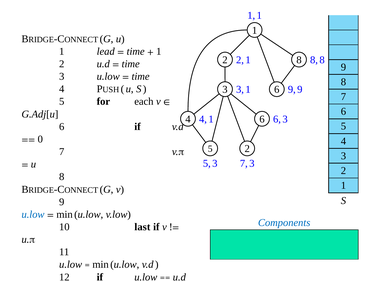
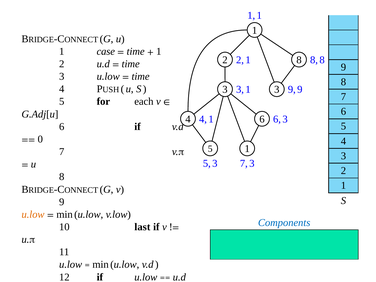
lead: lead -> case
3 6: 6 -> 3
5 2: 2 -> 1
u.low at (33, 214) colour: blue -> orange
